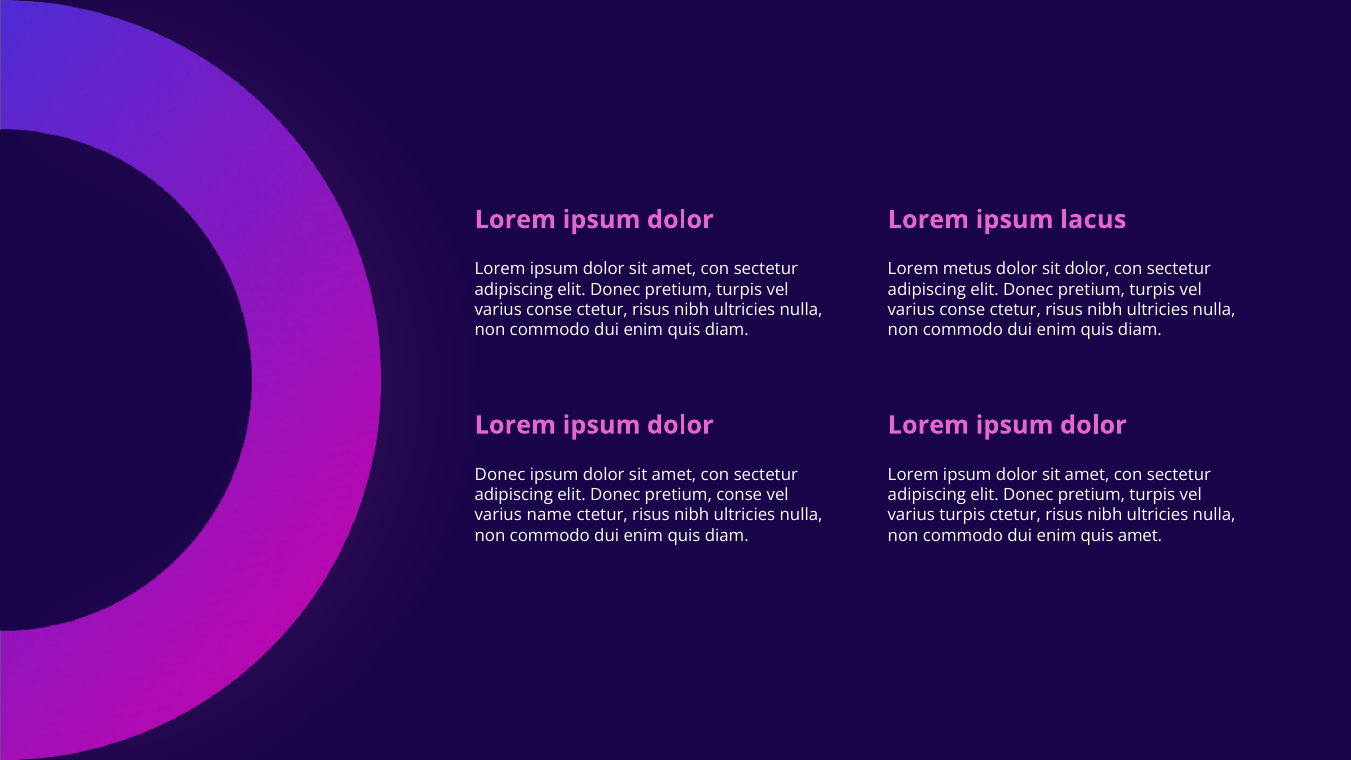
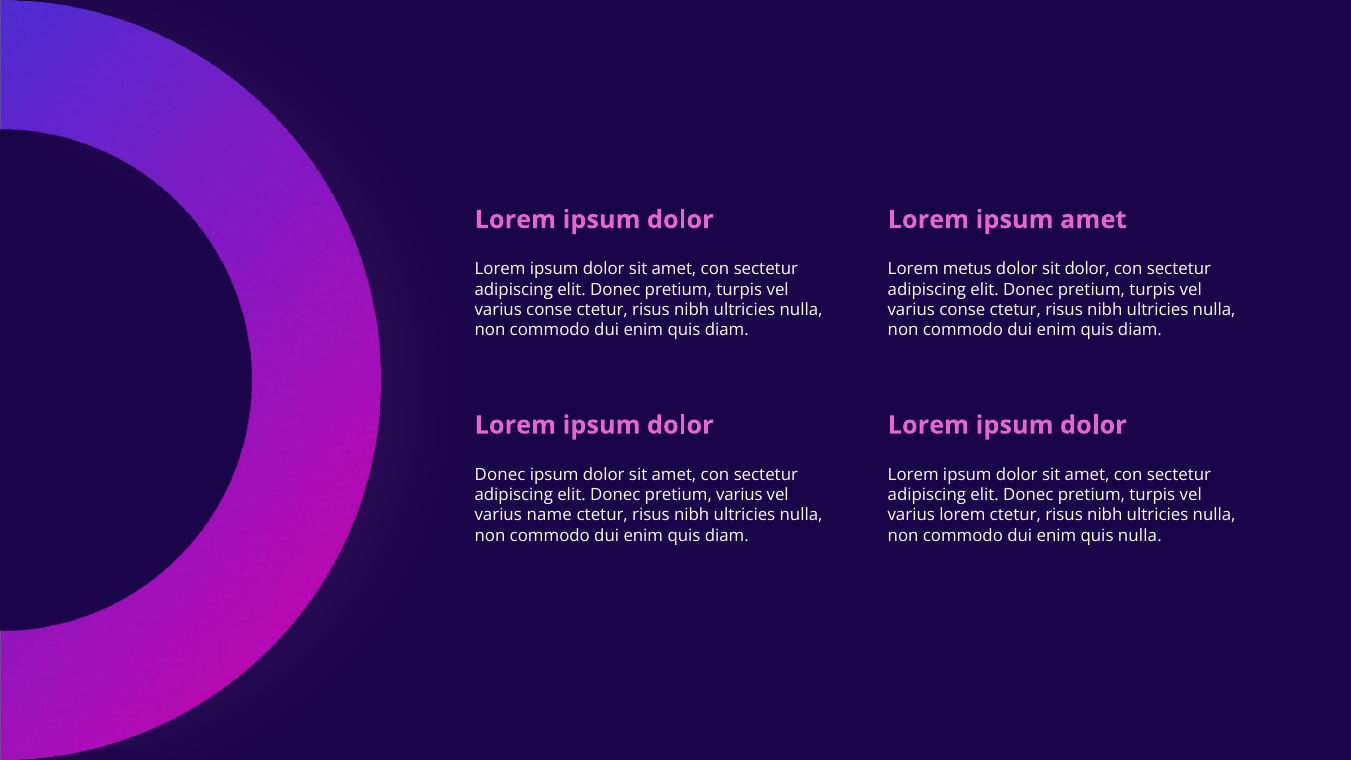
ipsum lacus: lacus -> amet
pretium conse: conse -> varius
varius turpis: turpis -> lorem
quis amet: amet -> nulla
